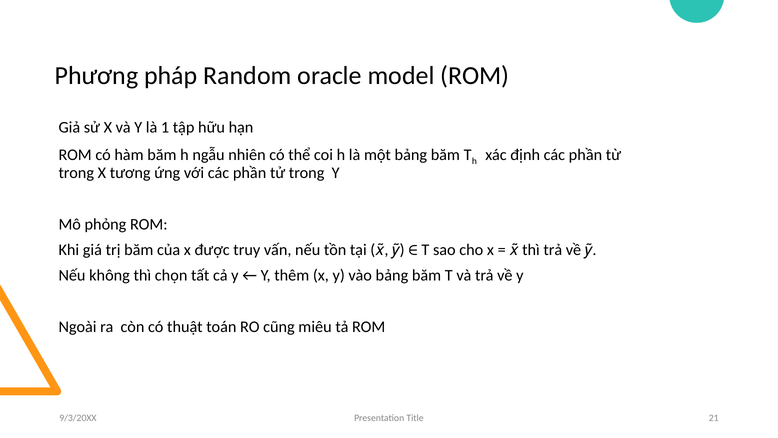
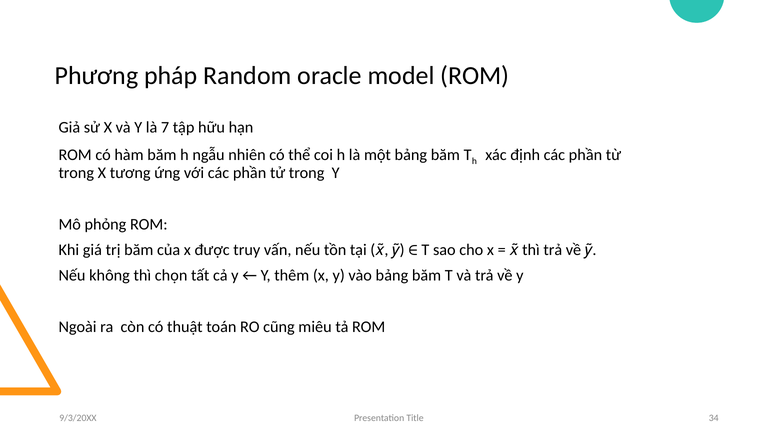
1: 1 -> 7
21: 21 -> 34
